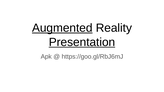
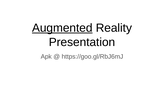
Presentation underline: present -> none
